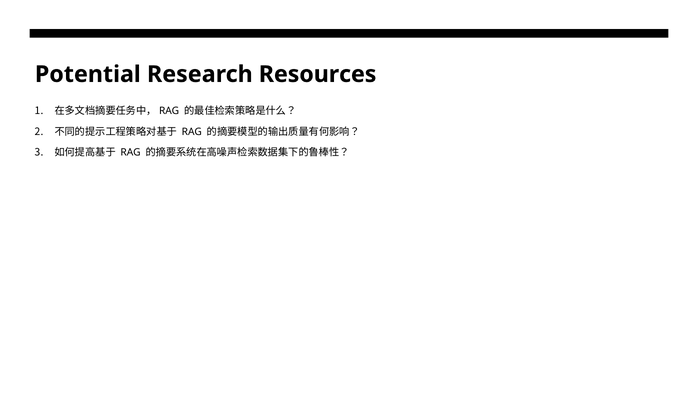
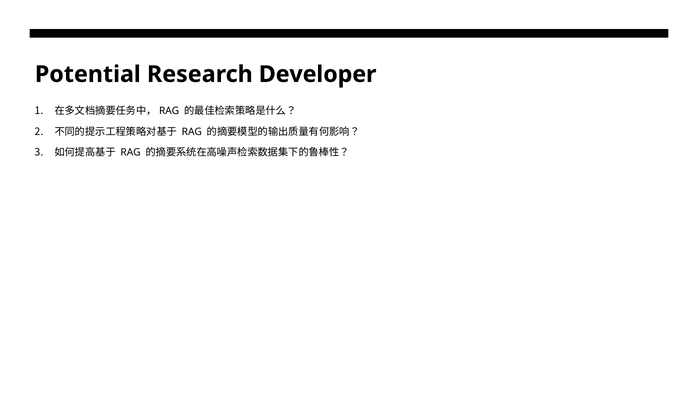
Resources: Resources -> Developer
